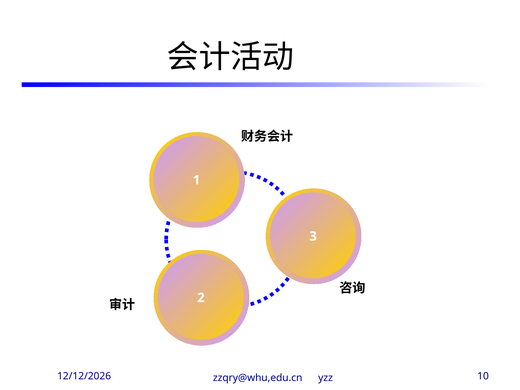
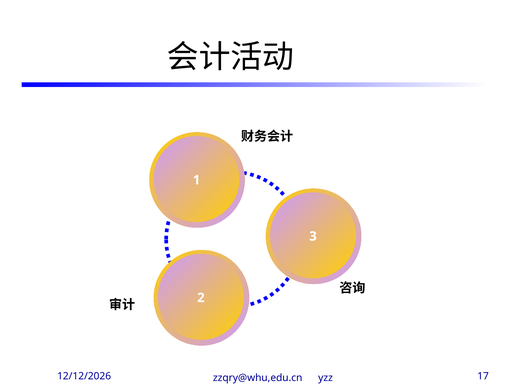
10: 10 -> 17
